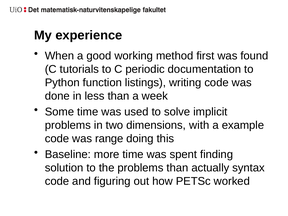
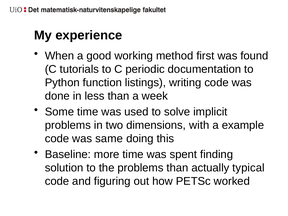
range: range -> same
syntax: syntax -> typical
